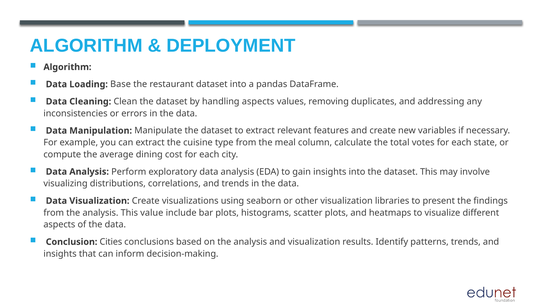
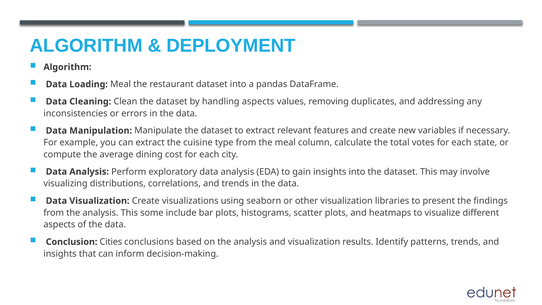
Loading Base: Base -> Meal
value: value -> some
